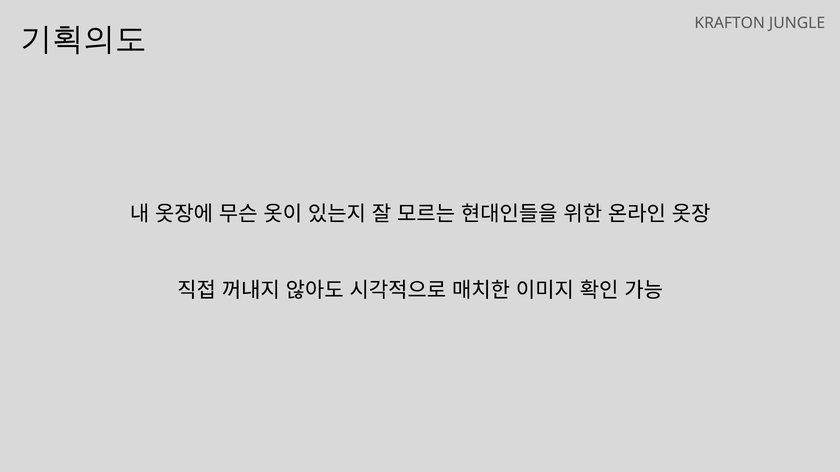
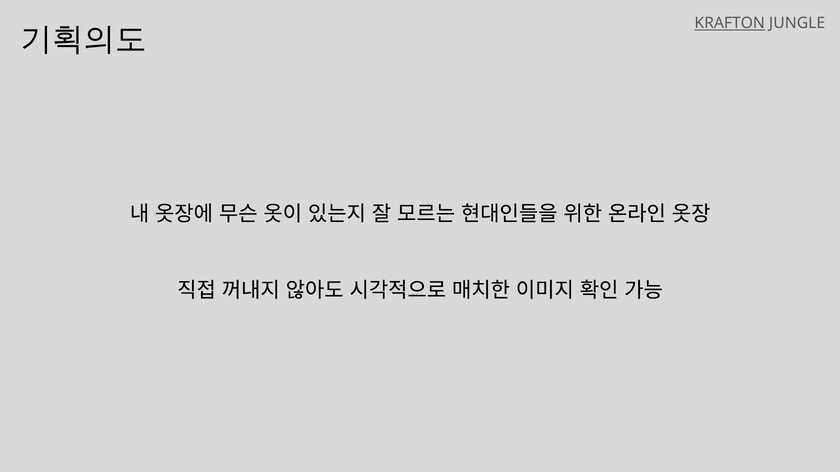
KRAFTON underline: none -> present
